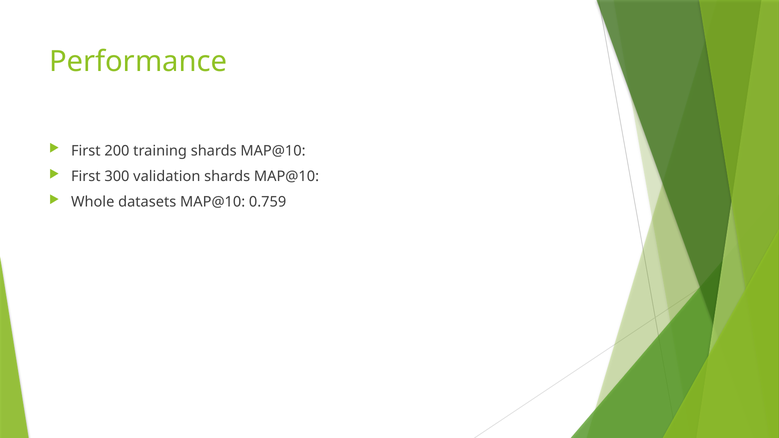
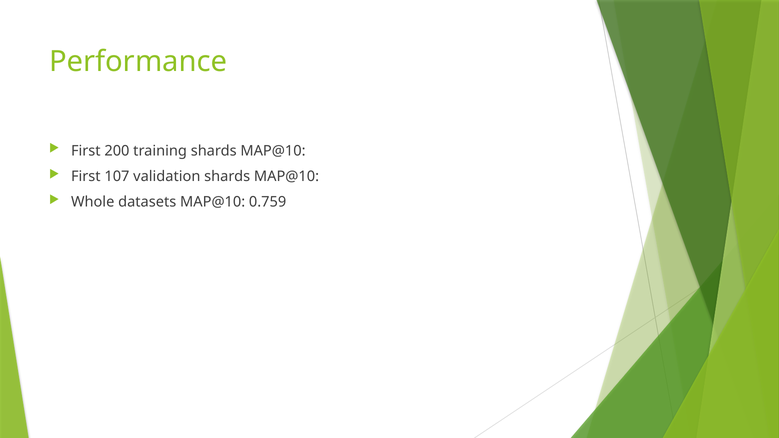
300: 300 -> 107
